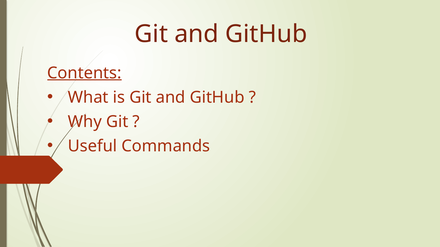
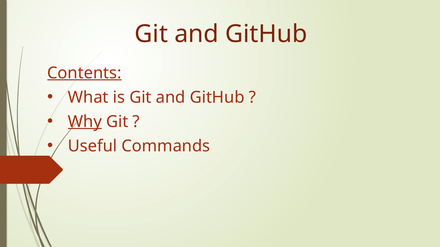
Why underline: none -> present
